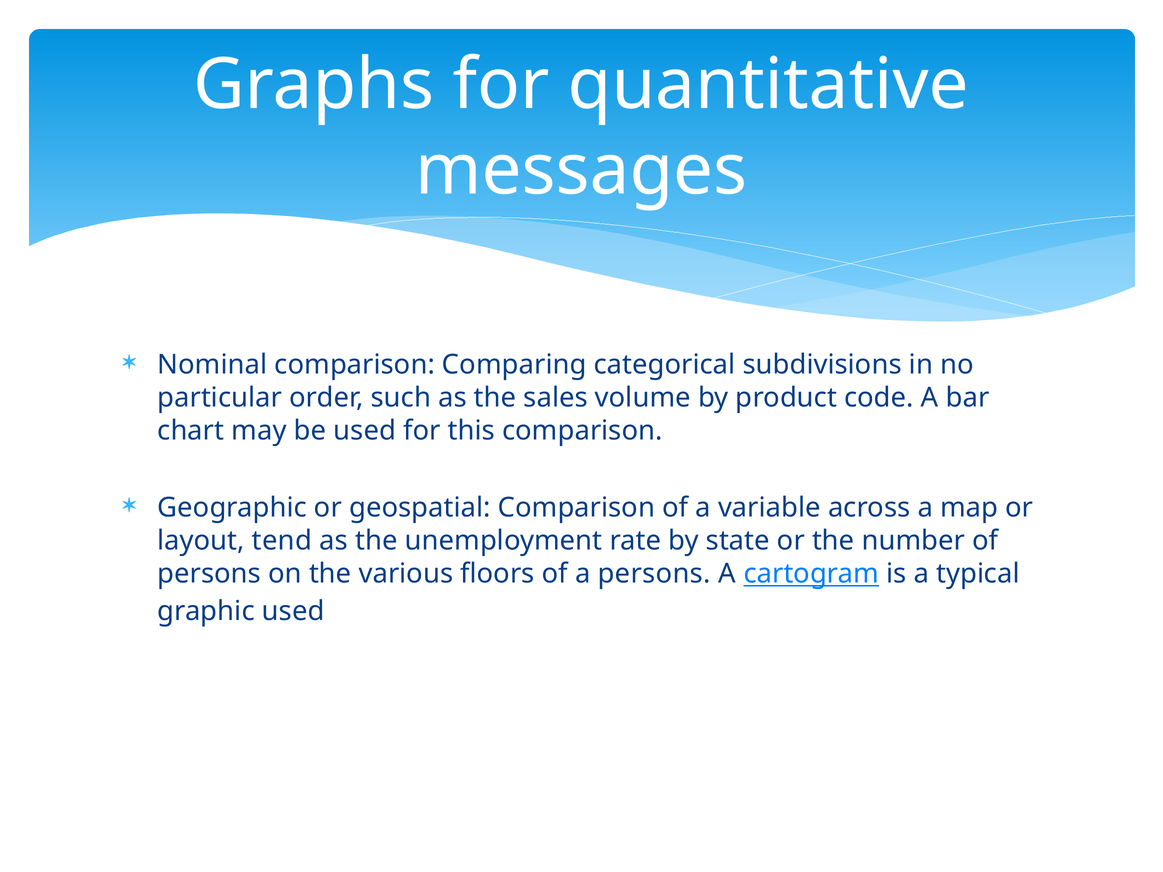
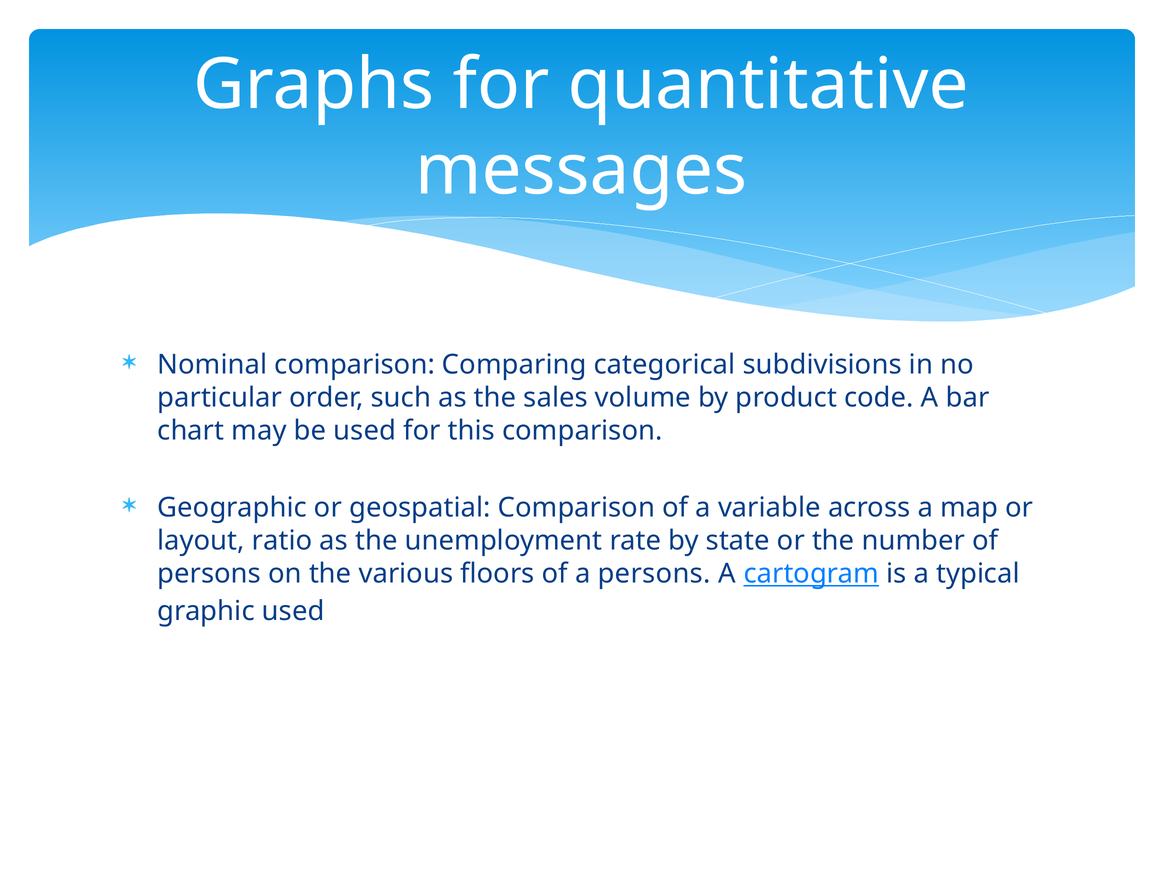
tend: tend -> ratio
